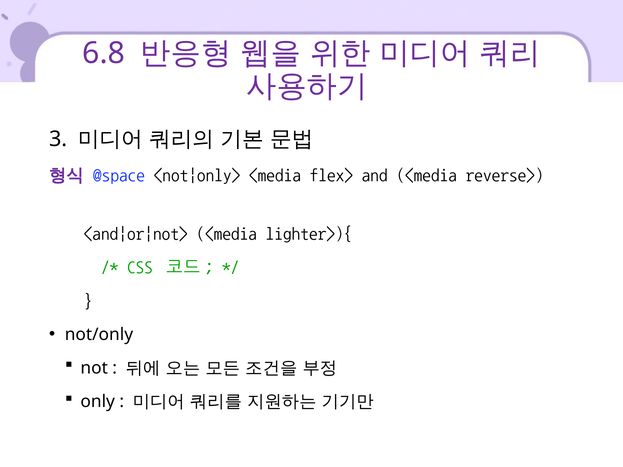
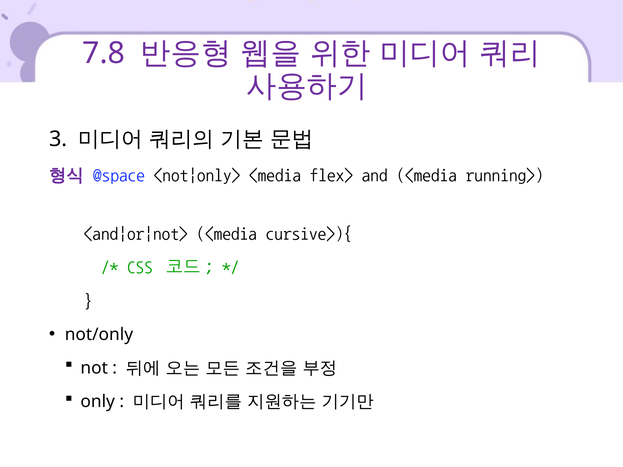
6.8: 6.8 -> 7.8
reverse>: reverse> -> running>
lighter>){: lighter>){ -> cursive>){
